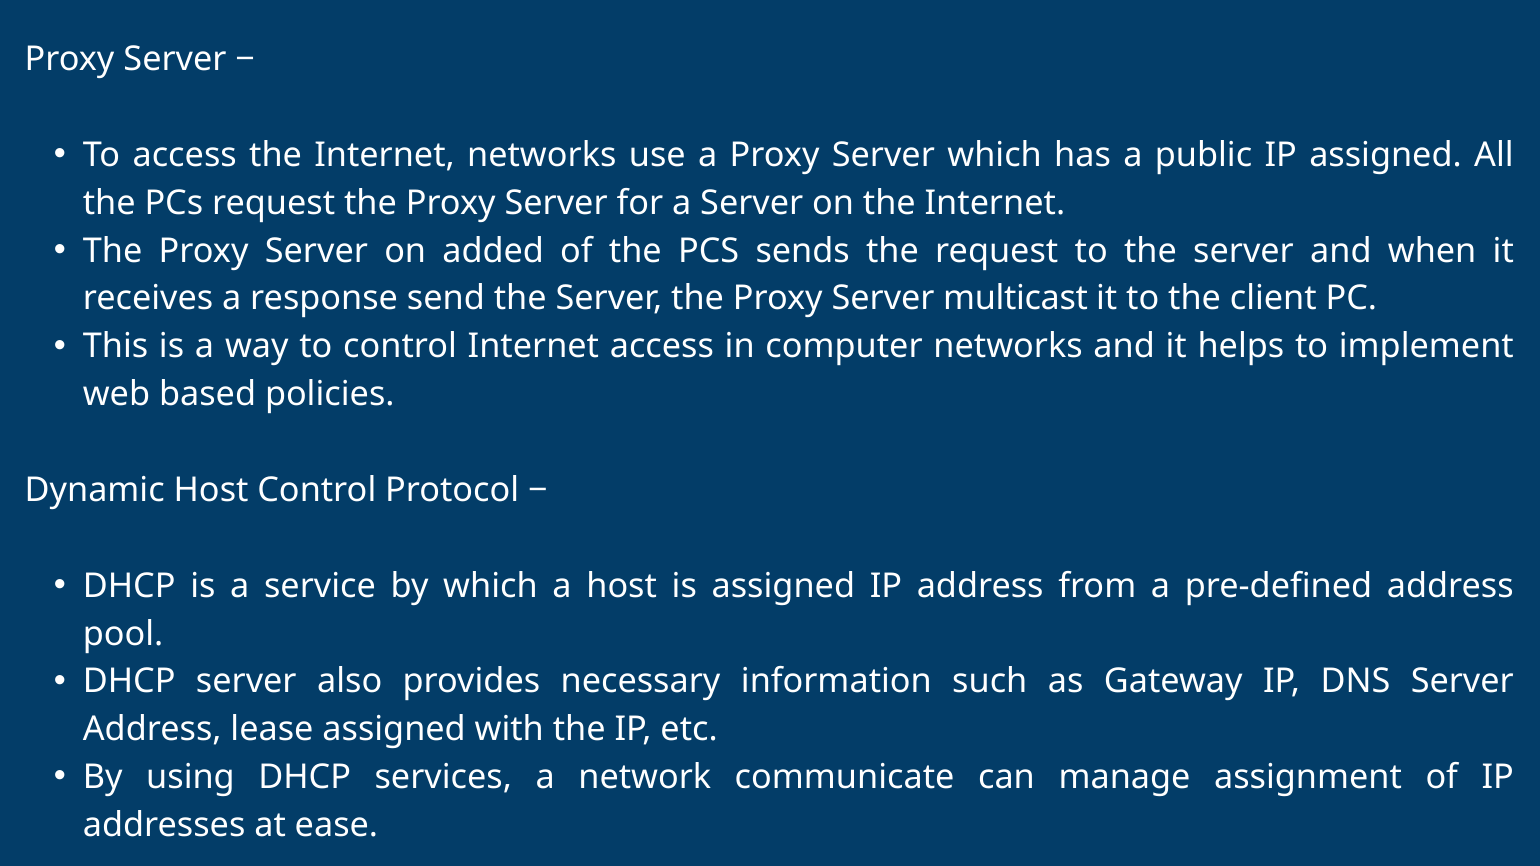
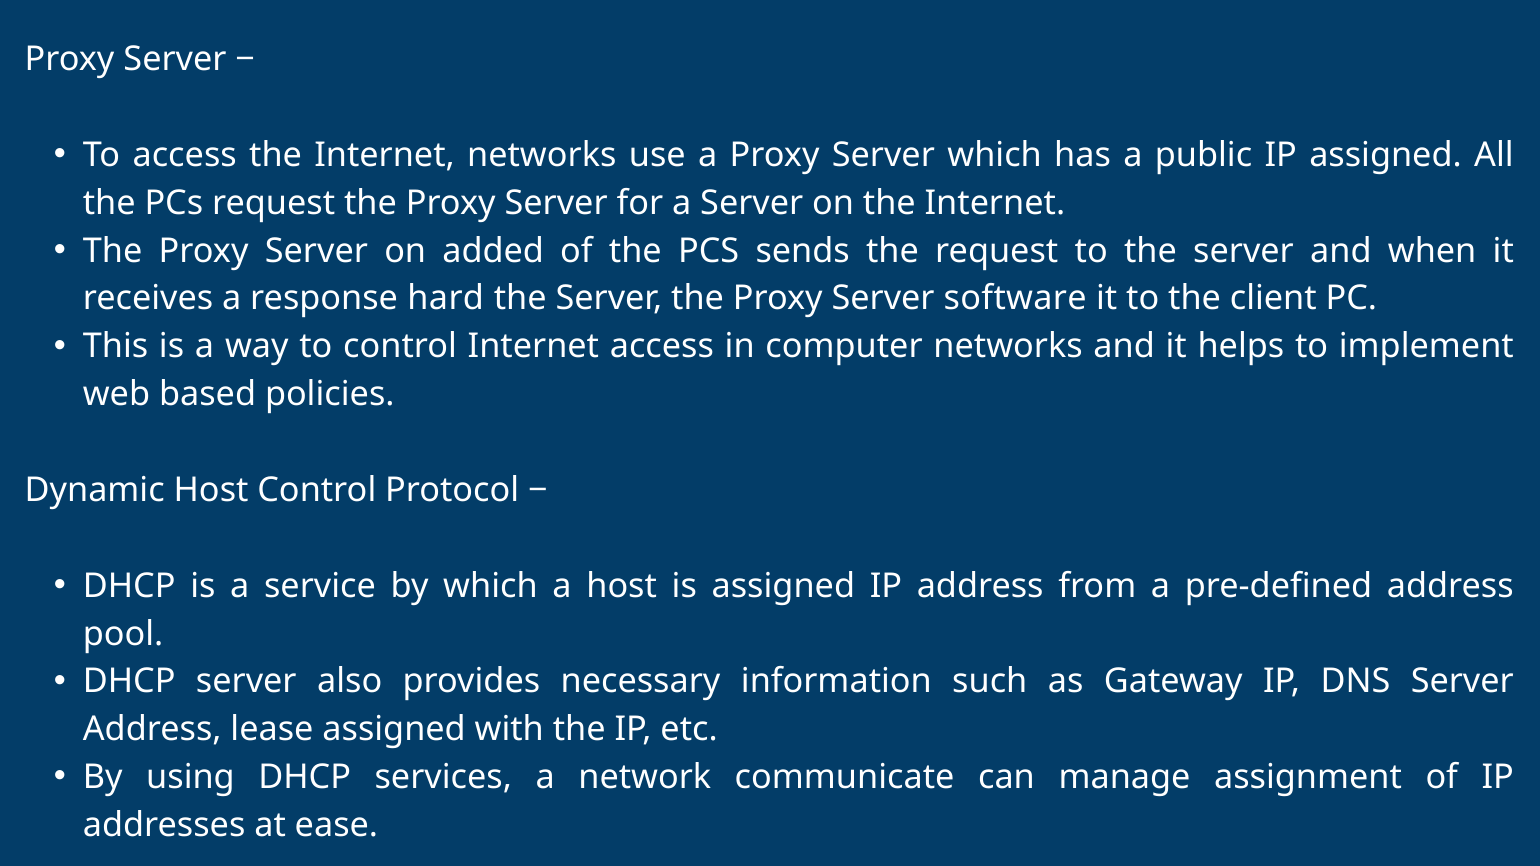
send: send -> hard
multicast: multicast -> software
